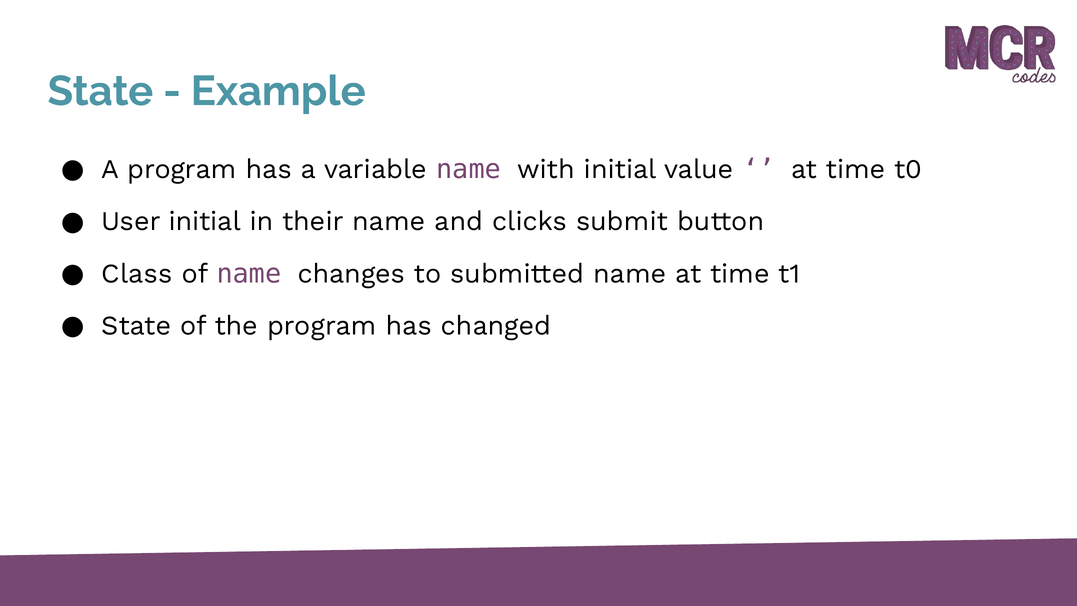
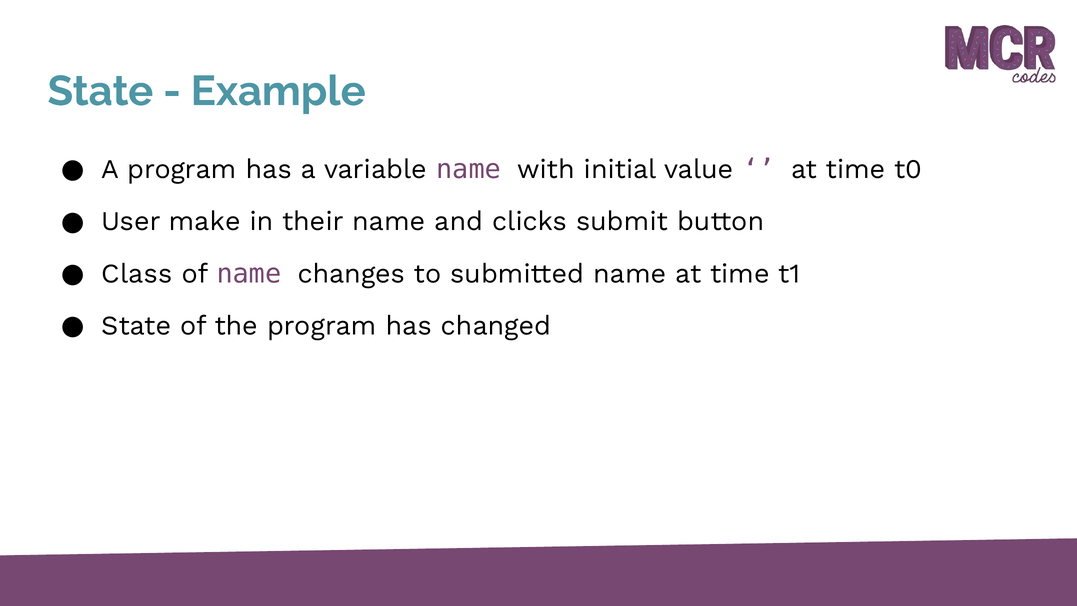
User initial: initial -> make
